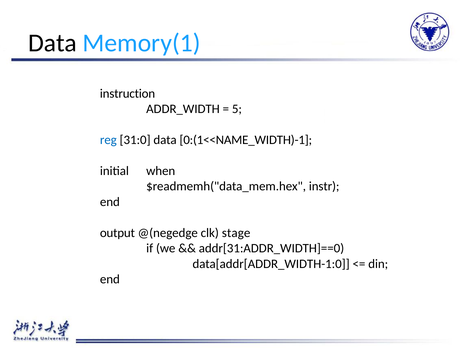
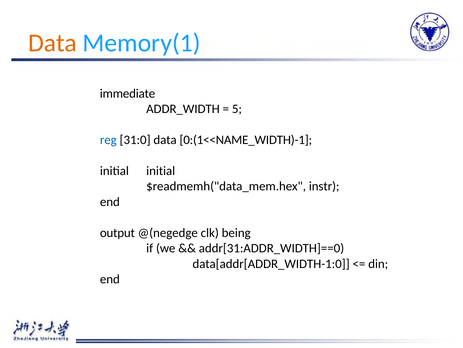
Data at (53, 43) colour: black -> orange
instruction: instruction -> immediate
initial when: when -> initial
stage: stage -> being
